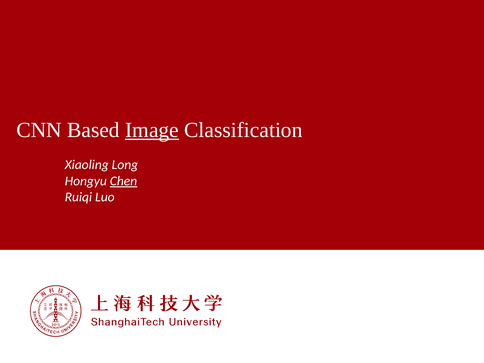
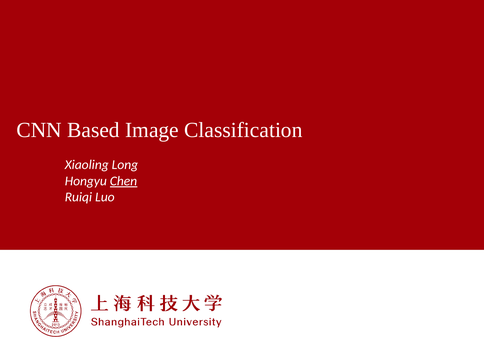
Image underline: present -> none
